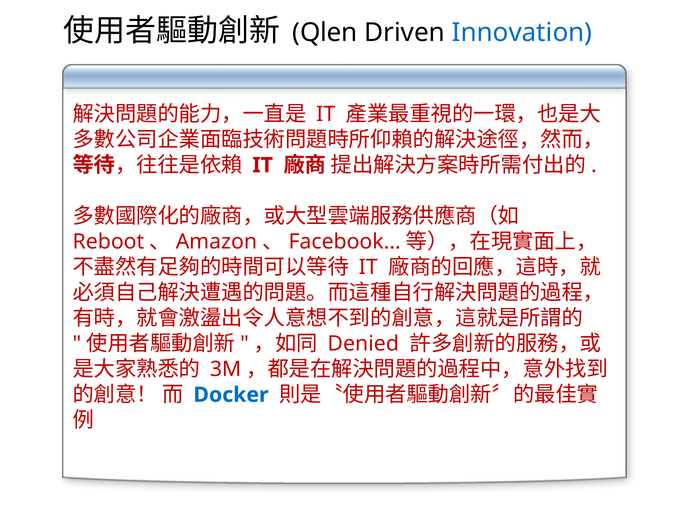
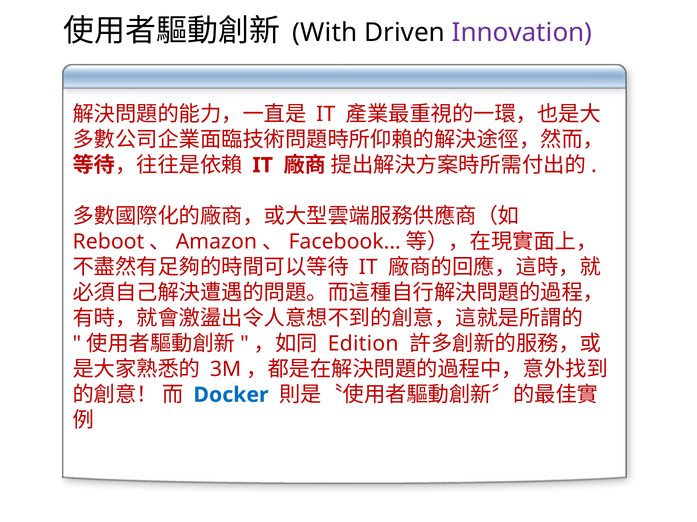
Qlen: Qlen -> With
Innovation colour: blue -> purple
Denied: Denied -> Edition
